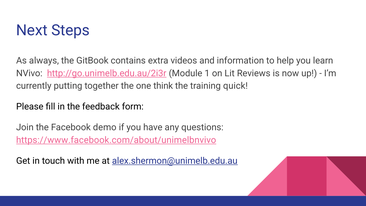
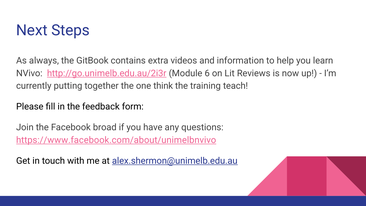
1: 1 -> 6
quick: quick -> teach
demo: demo -> broad
